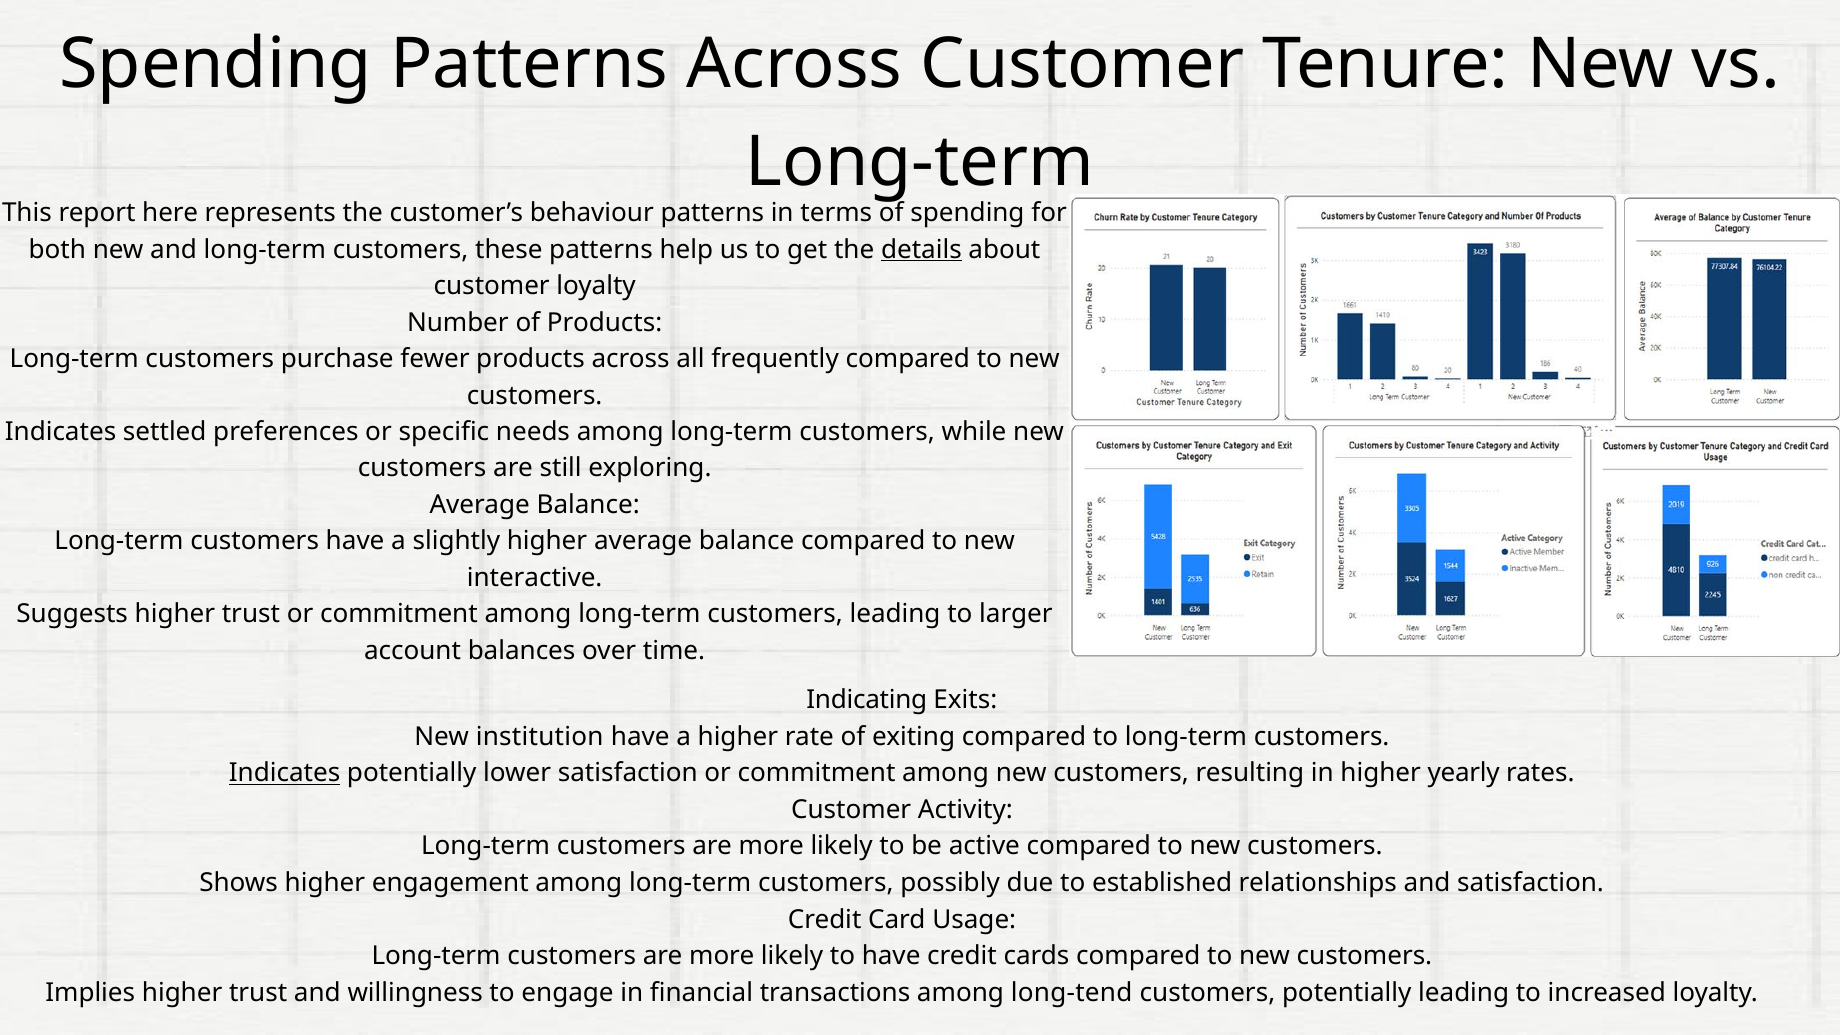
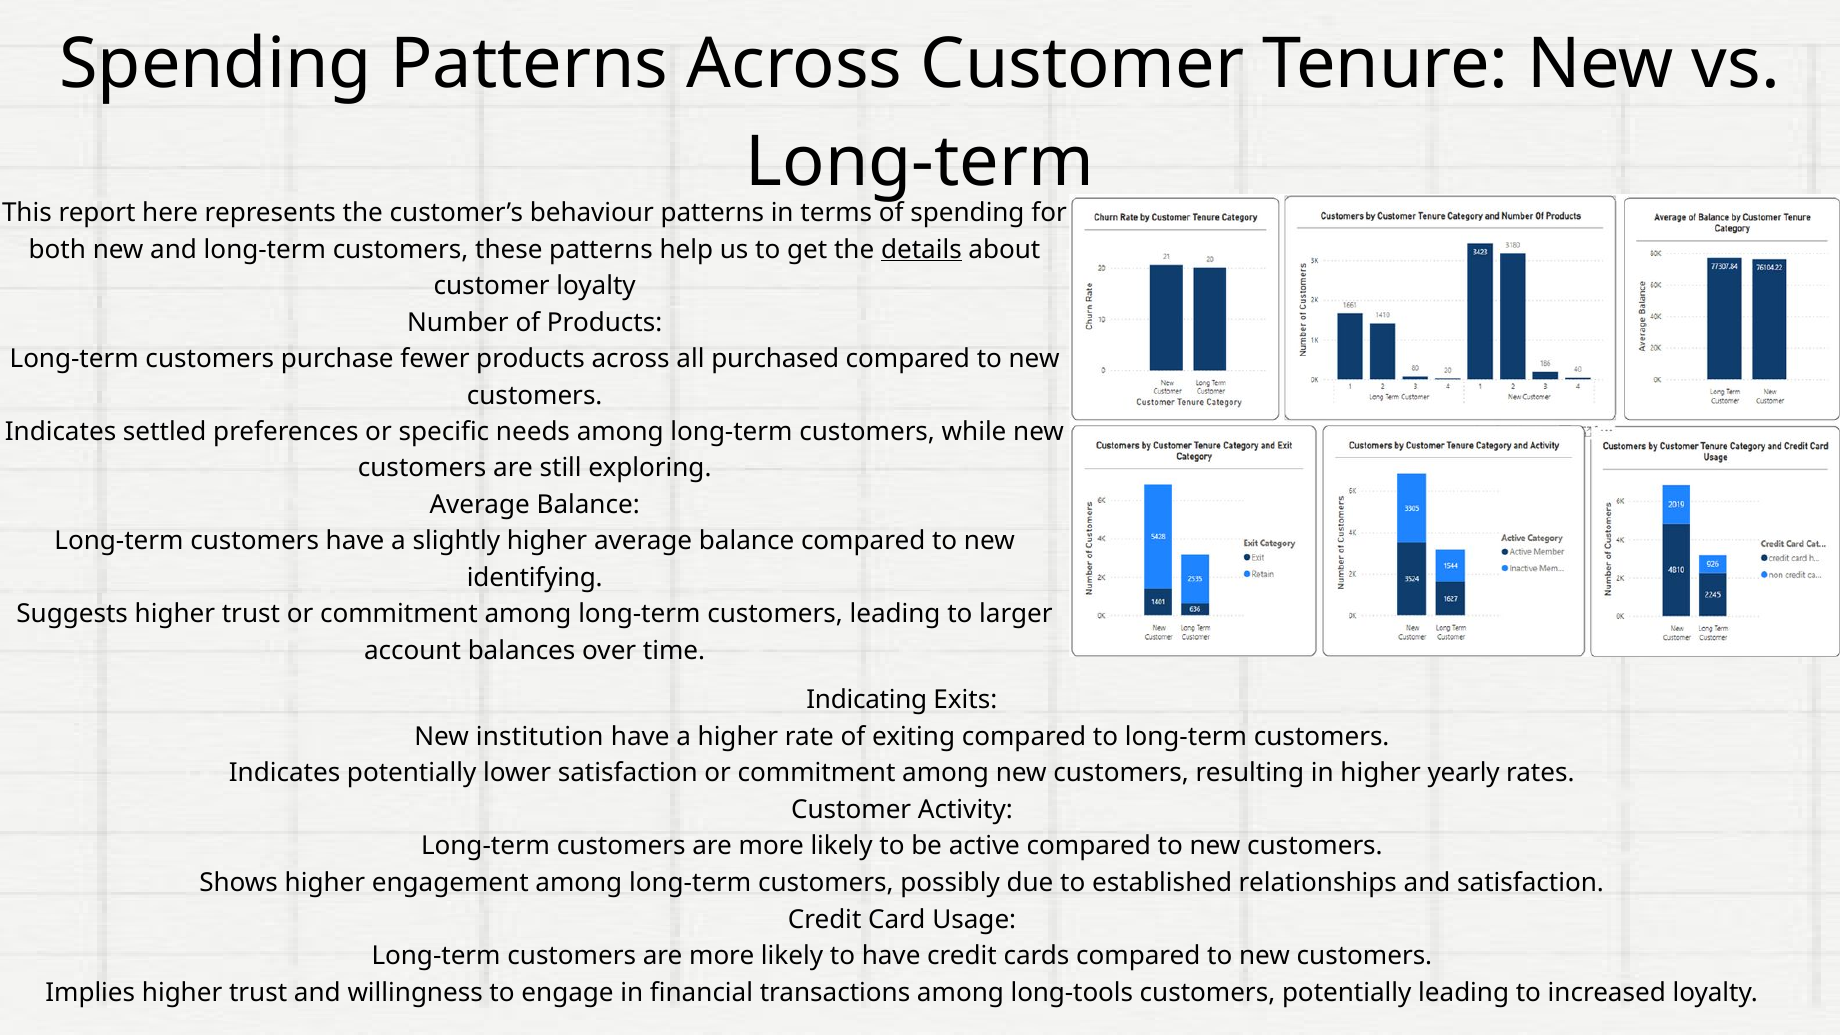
frequently: frequently -> purchased
interactive: interactive -> identifying
Indicates at (285, 773) underline: present -> none
long-tend: long-tend -> long-tools
